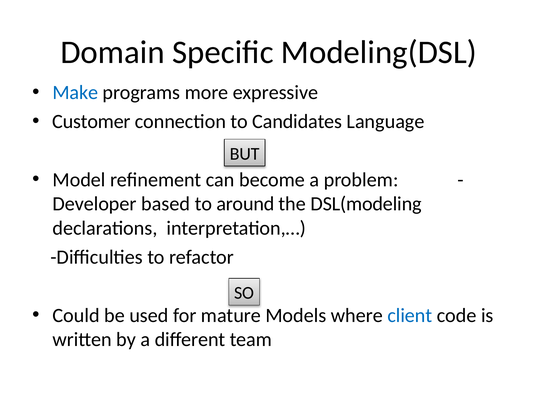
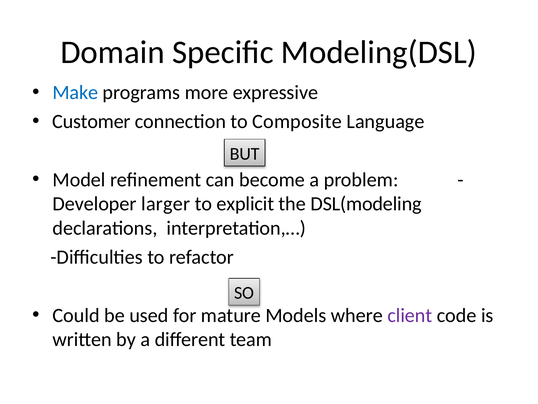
Candidates: Candidates -> Composite
based: based -> larger
around: around -> explicit
client colour: blue -> purple
